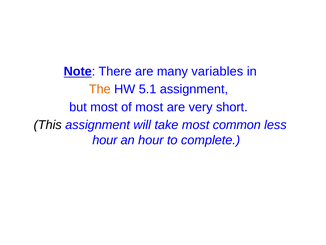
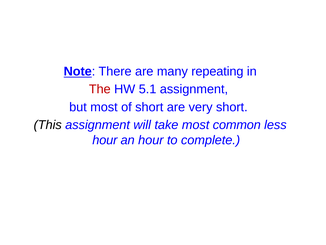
variables: variables -> repeating
The colour: orange -> red
of most: most -> short
